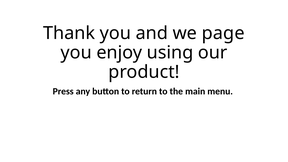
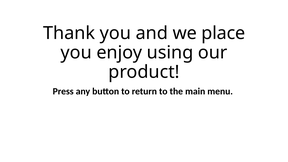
page: page -> place
